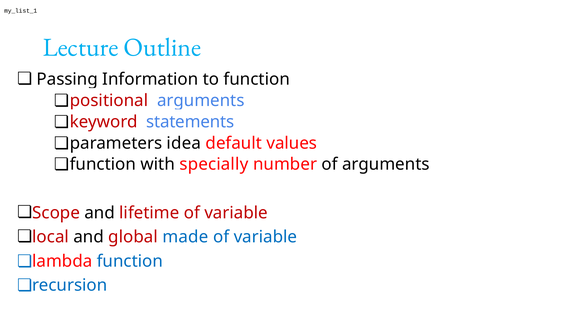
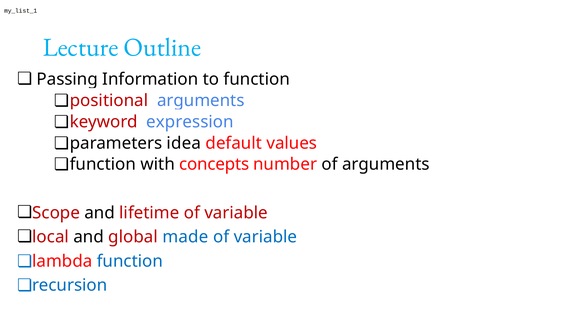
statements: statements -> expression
specially: specially -> concepts
